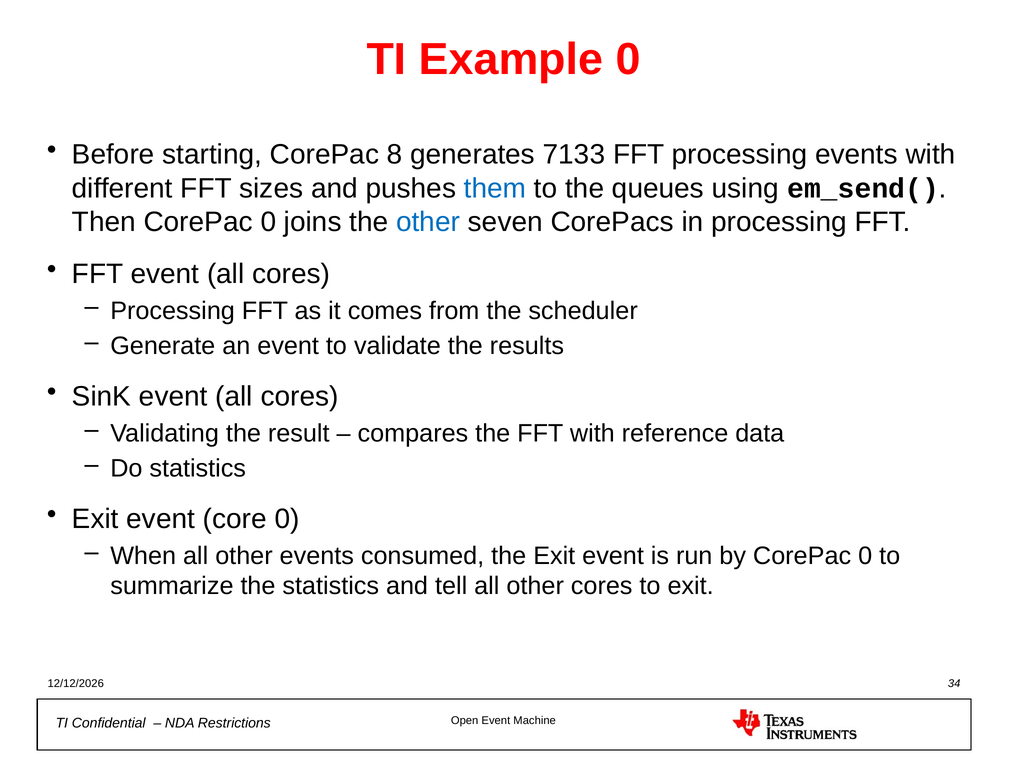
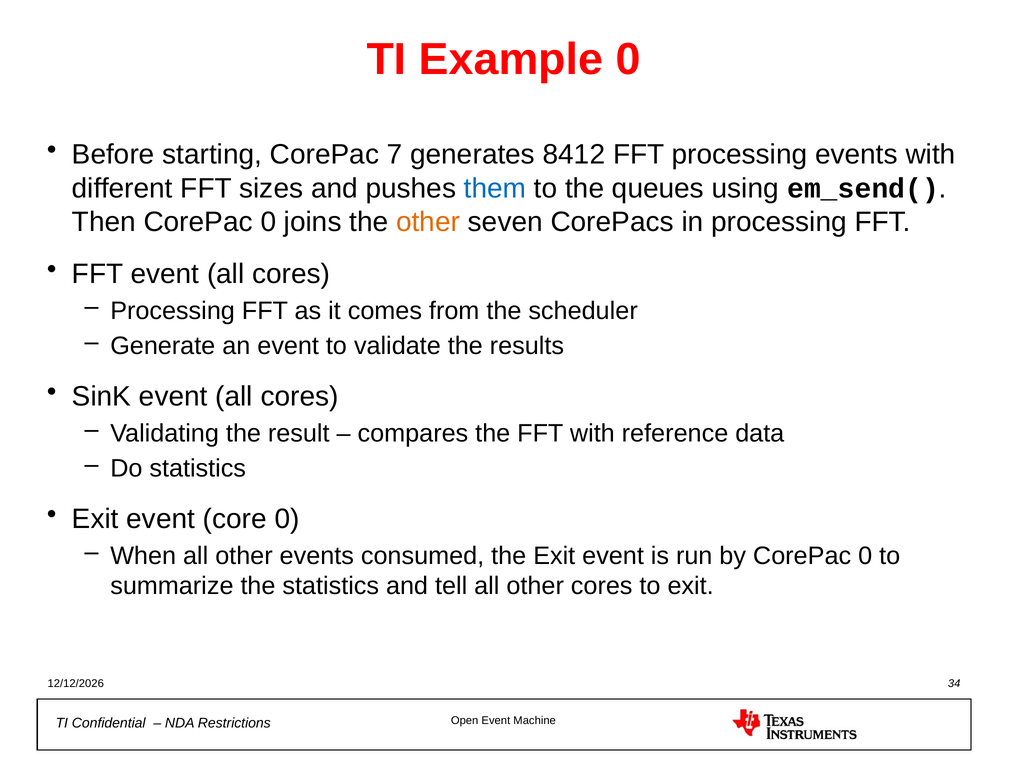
8: 8 -> 7
7133: 7133 -> 8412
other at (428, 222) colour: blue -> orange
